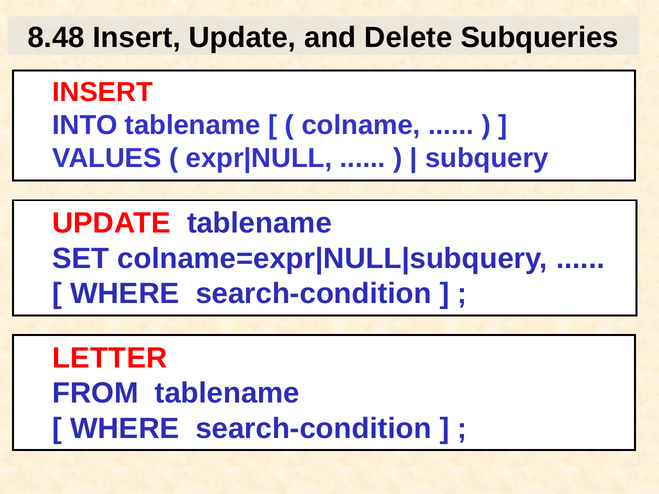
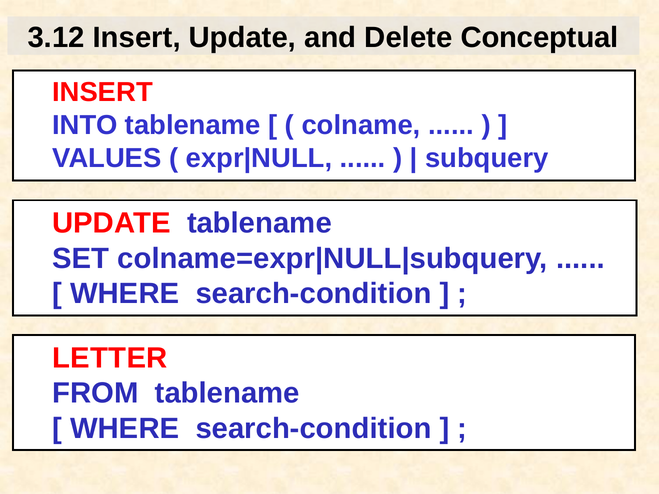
8.48: 8.48 -> 3.12
Subqueries: Subqueries -> Conceptual
